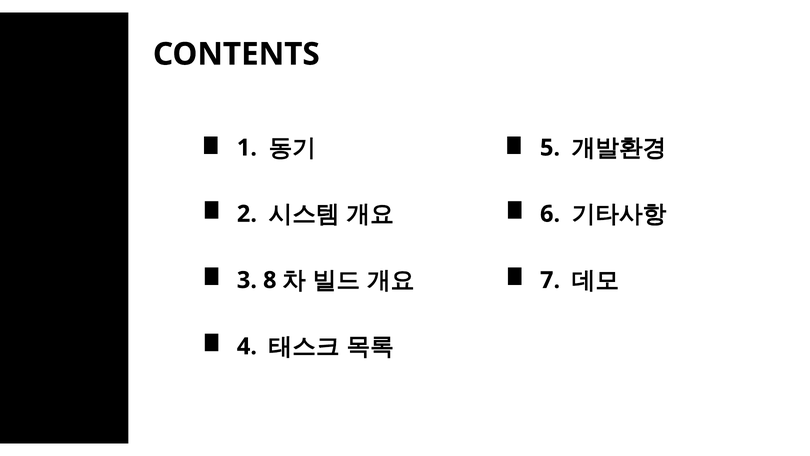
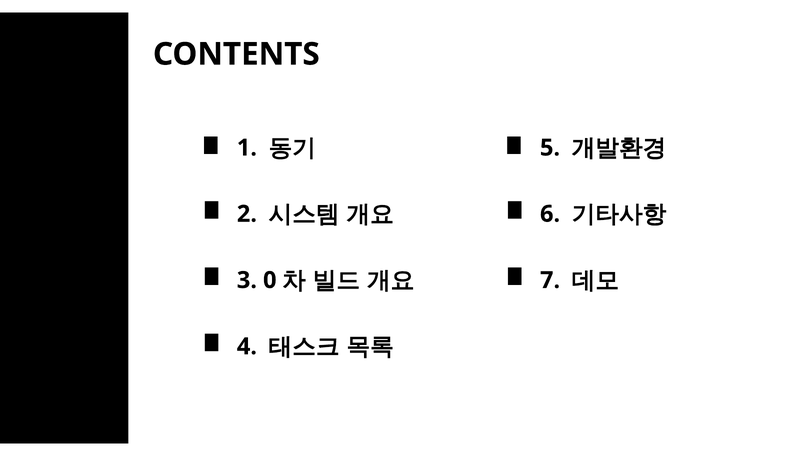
8: 8 -> 0
